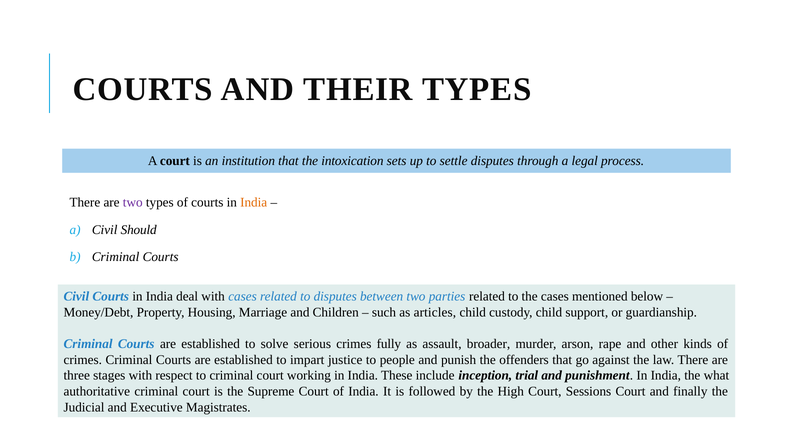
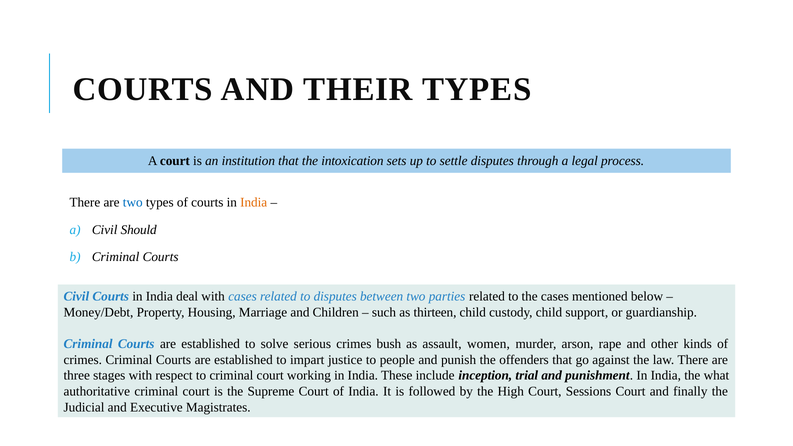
two at (133, 202) colour: purple -> blue
articles: articles -> thirteen
fully: fully -> bush
broader: broader -> women
